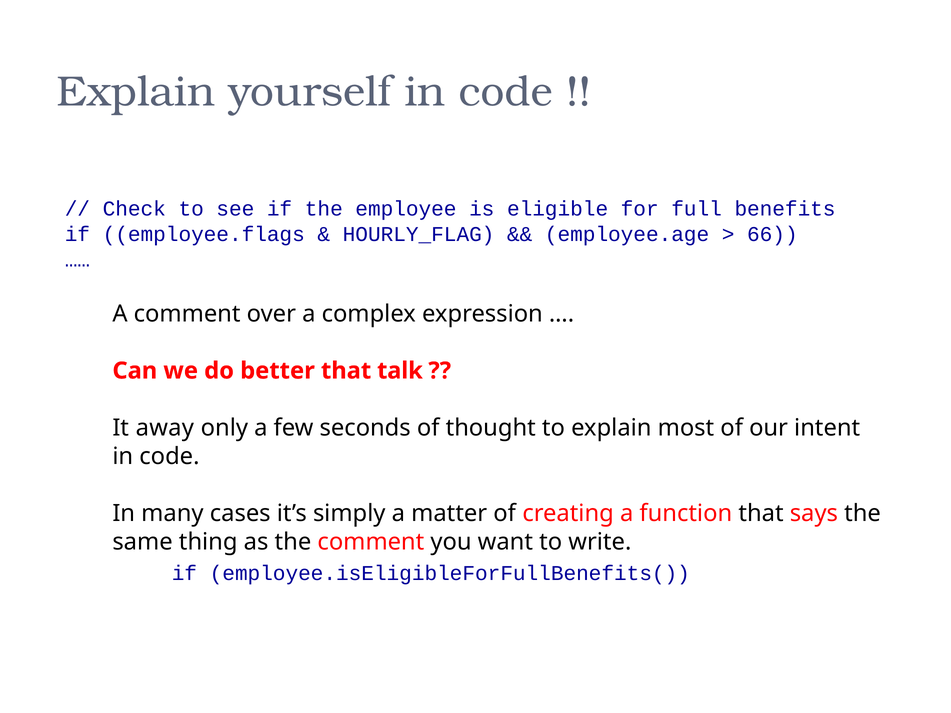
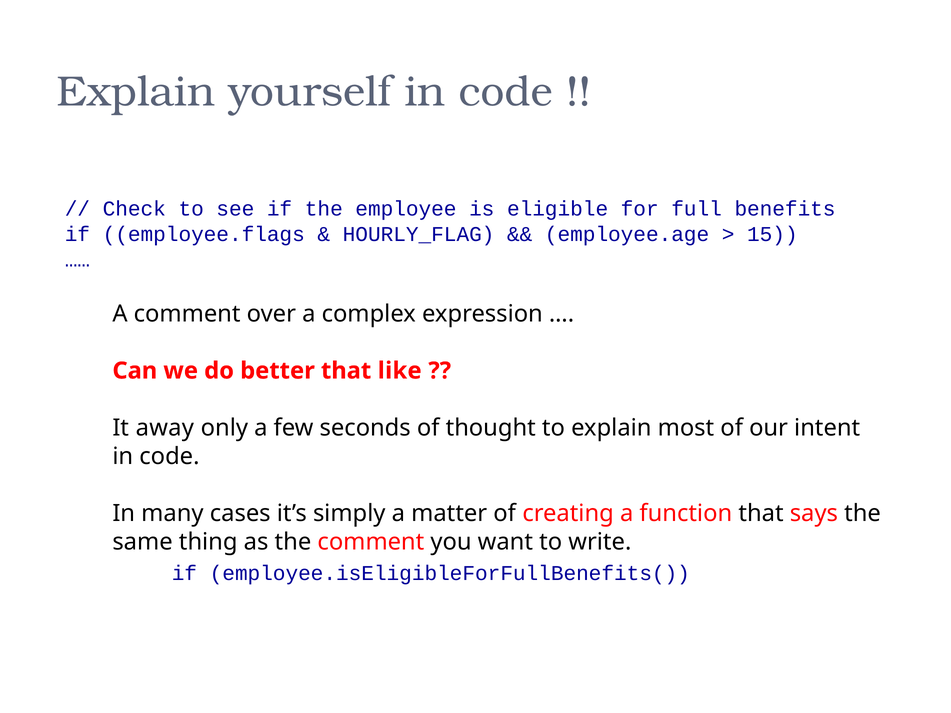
66: 66 -> 15
talk: talk -> like
